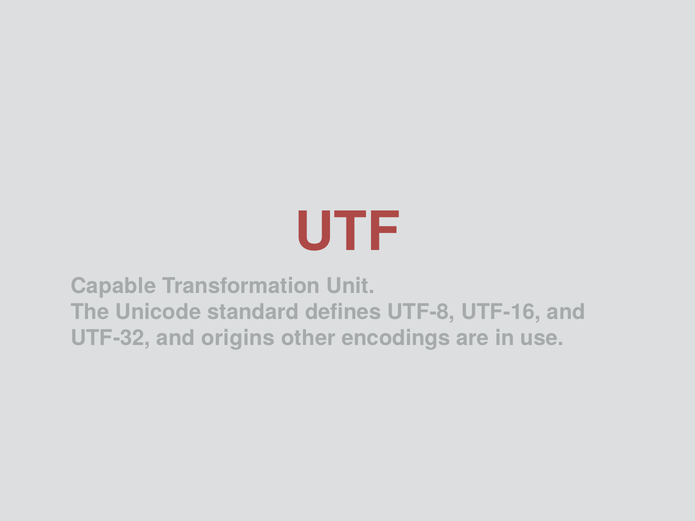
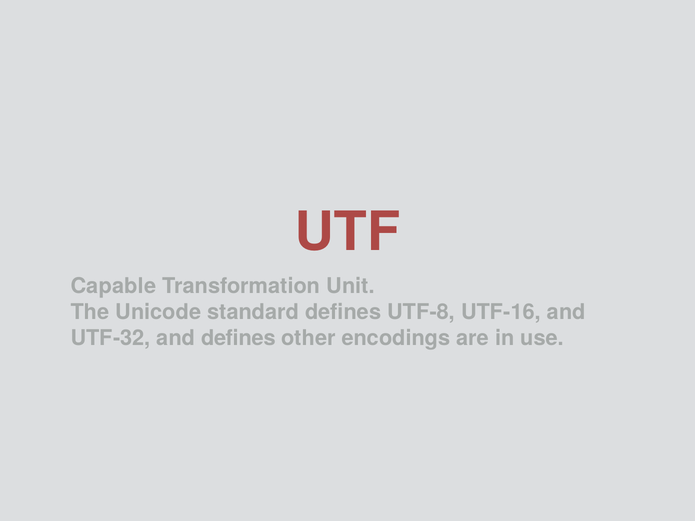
and origins: origins -> defines
